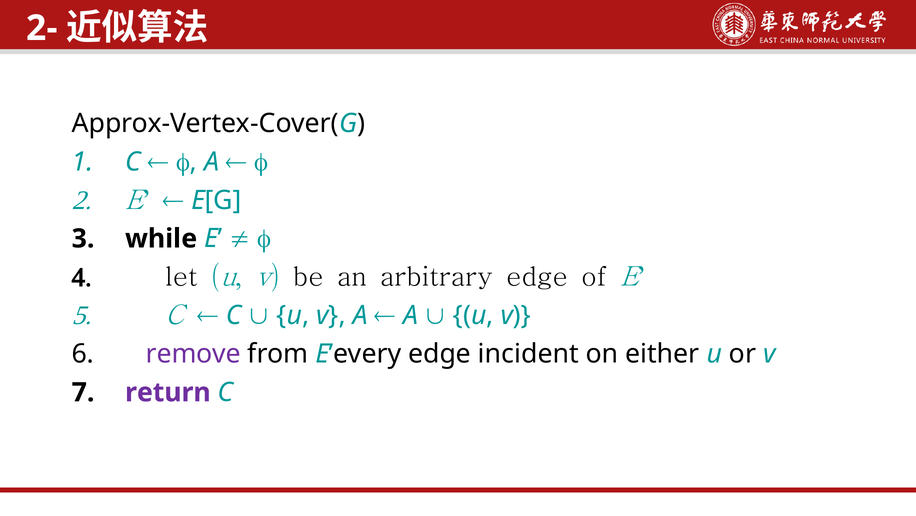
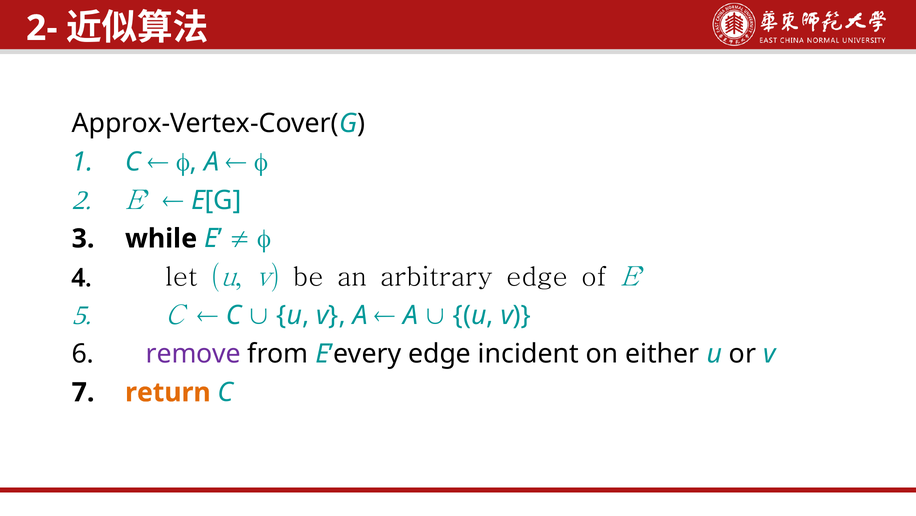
return colour: purple -> orange
